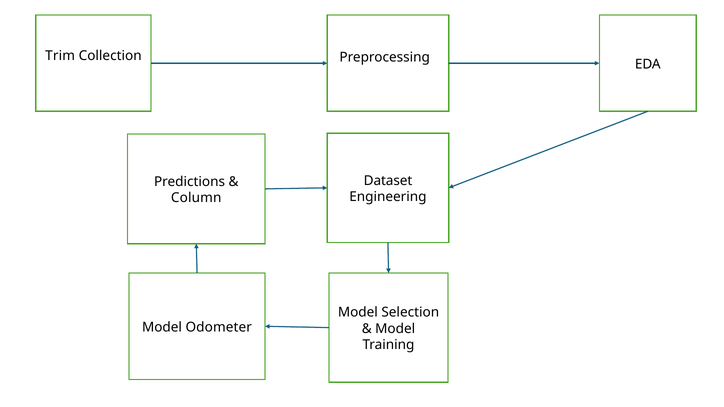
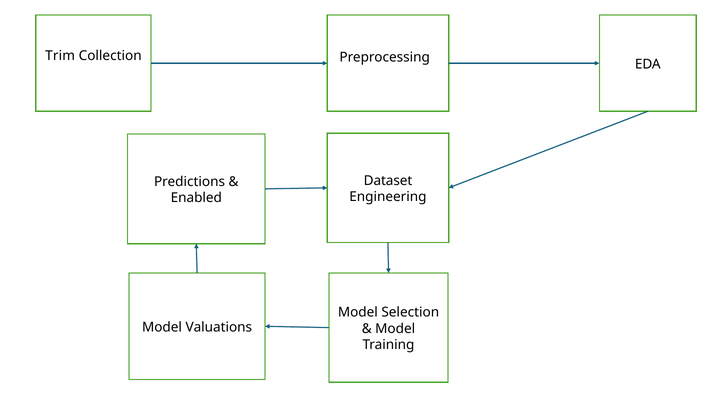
Column: Column -> Enabled
Odometer: Odometer -> Valuations
